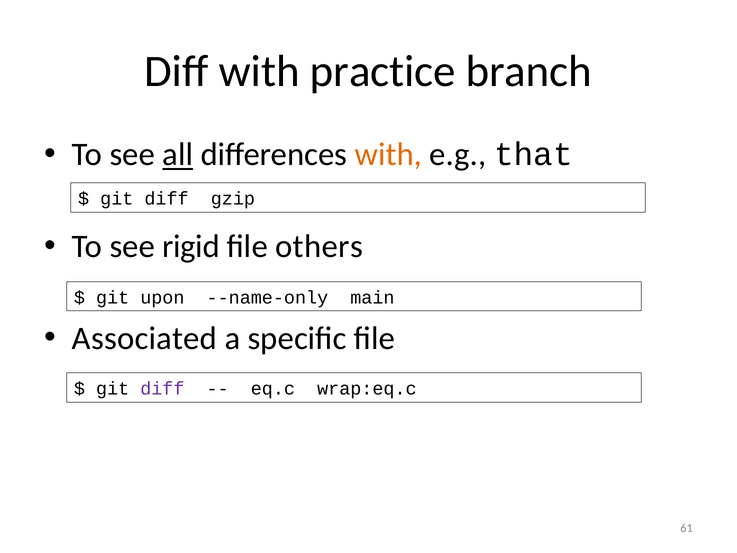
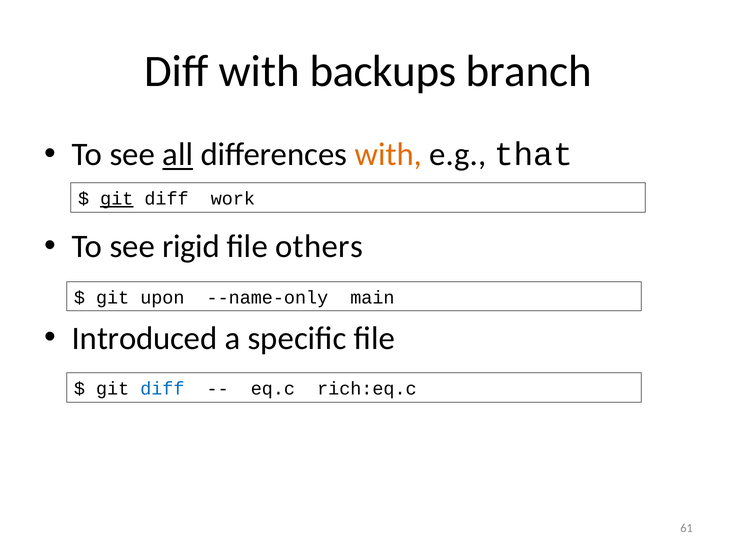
practice: practice -> backups
git at (117, 199) underline: none -> present
gzip: gzip -> work
Associated: Associated -> Introduced
diff at (162, 389) colour: purple -> blue
wrap:eq.c: wrap:eq.c -> rich:eq.c
